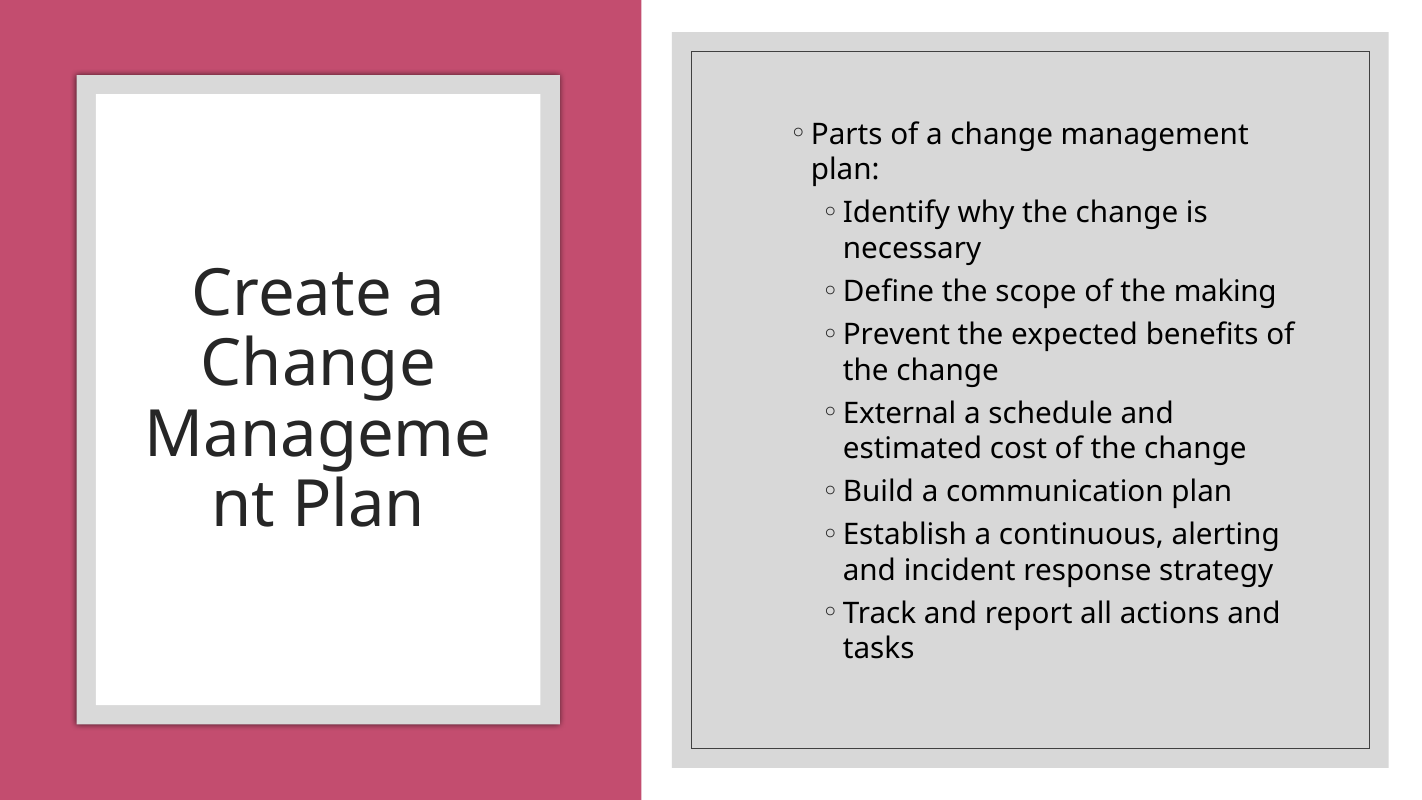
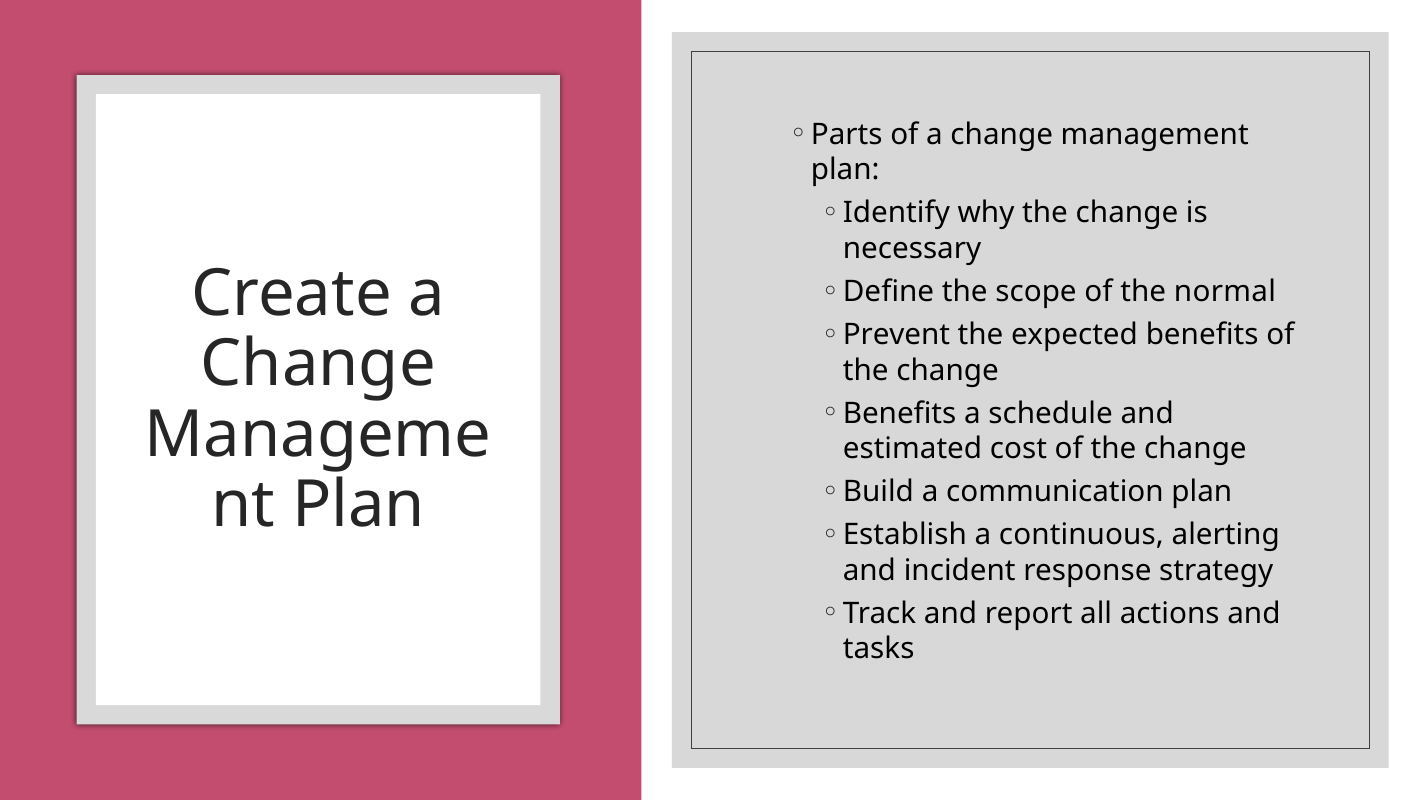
making: making -> normal
External at (900, 413): External -> Benefits
